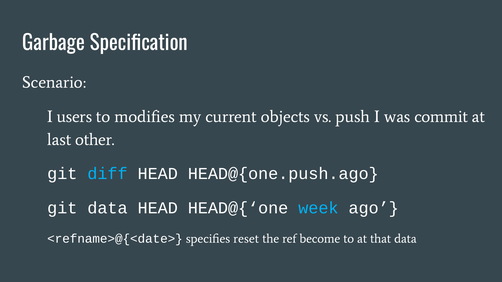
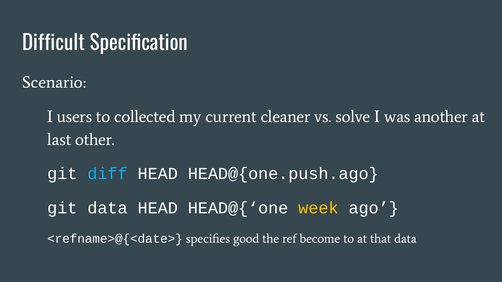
Garbage: Garbage -> Difficult
modifies: modifies -> collected
objects: objects -> cleaner
push: push -> solve
commit: commit -> another
week colour: light blue -> yellow
reset: reset -> good
